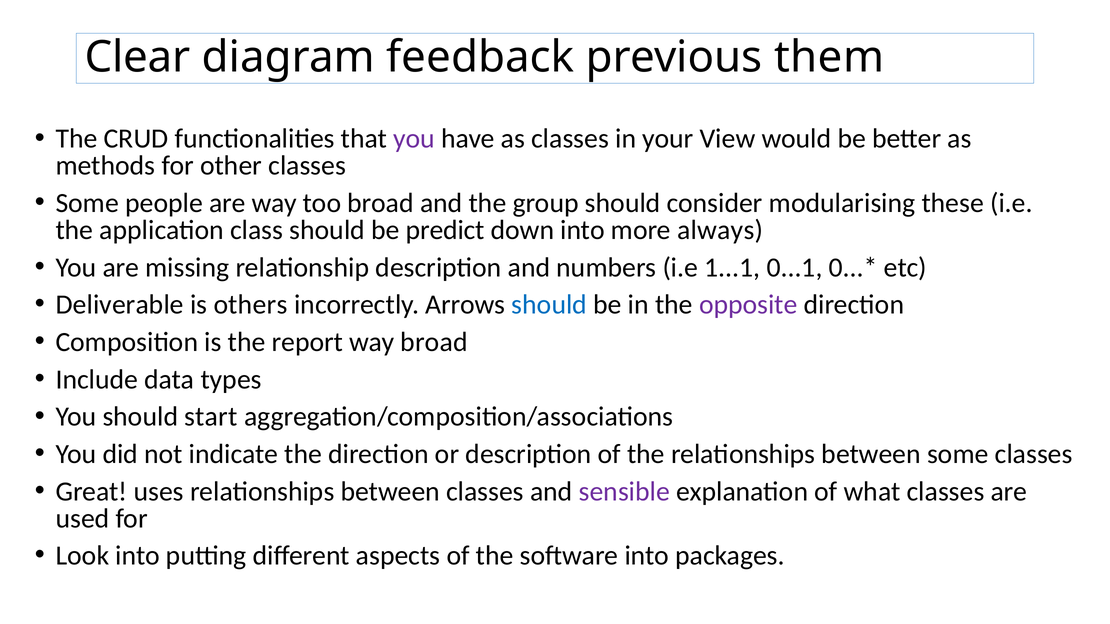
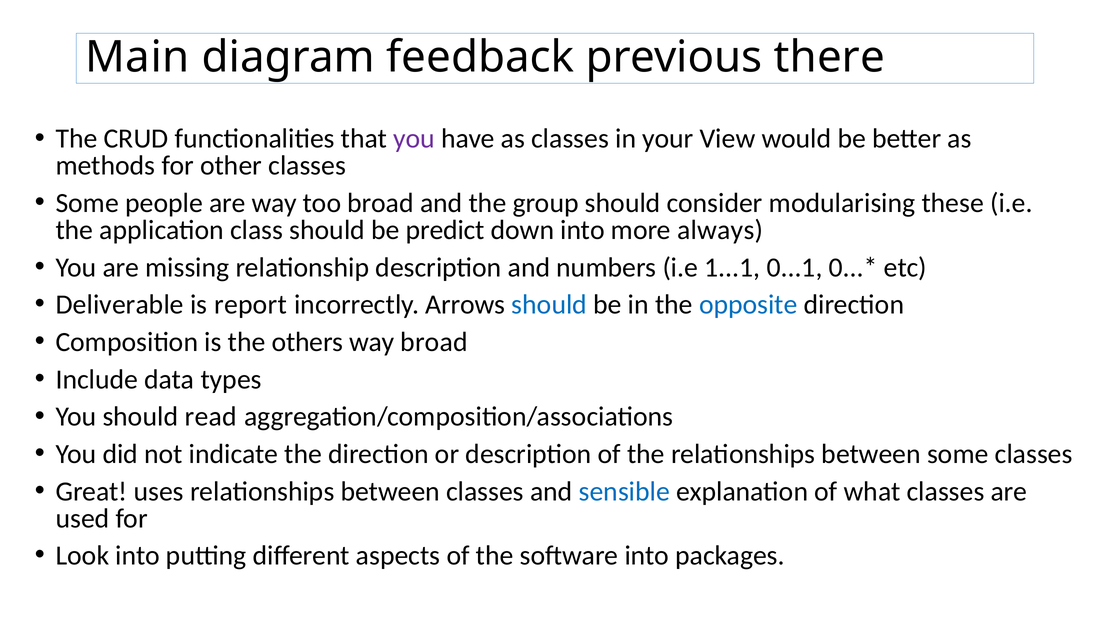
Clear: Clear -> Main
them: them -> there
others: others -> report
opposite colour: purple -> blue
report: report -> others
start: start -> read
sensible colour: purple -> blue
